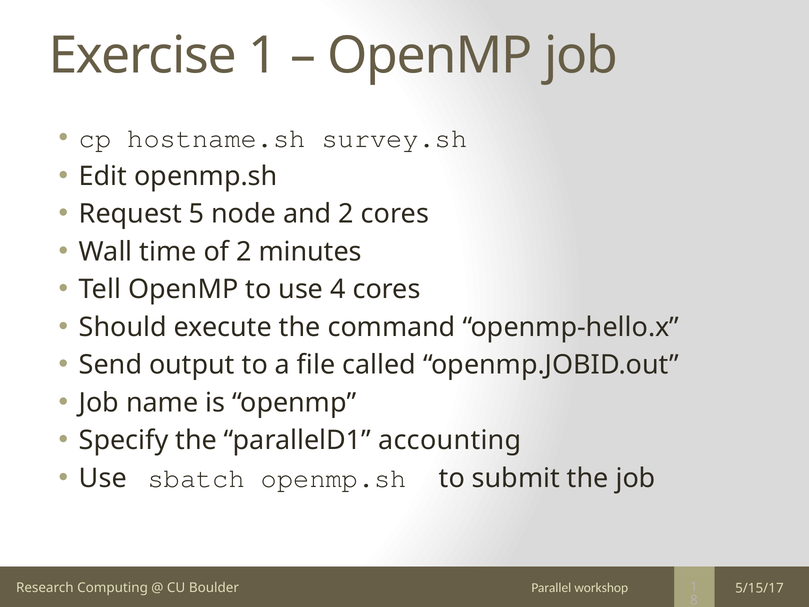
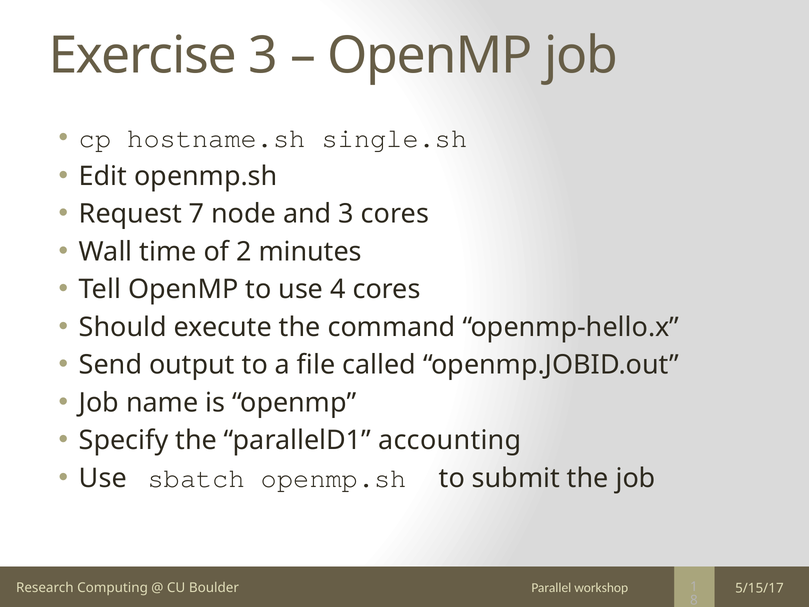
Exercise 1: 1 -> 3
survey.sh: survey.sh -> single.sh
5: 5 -> 7
and 2: 2 -> 3
